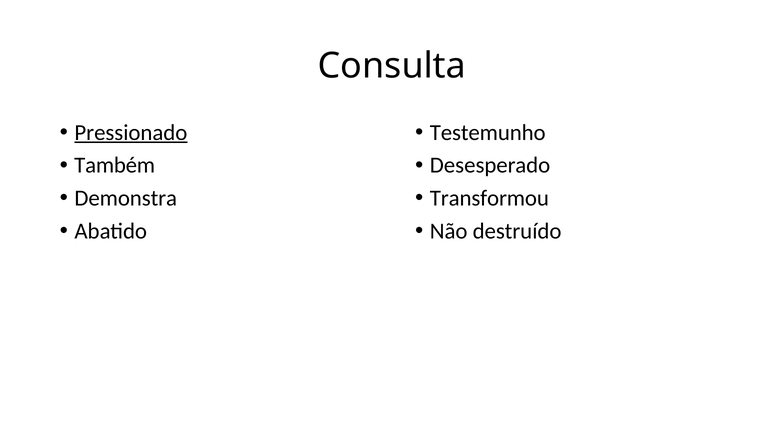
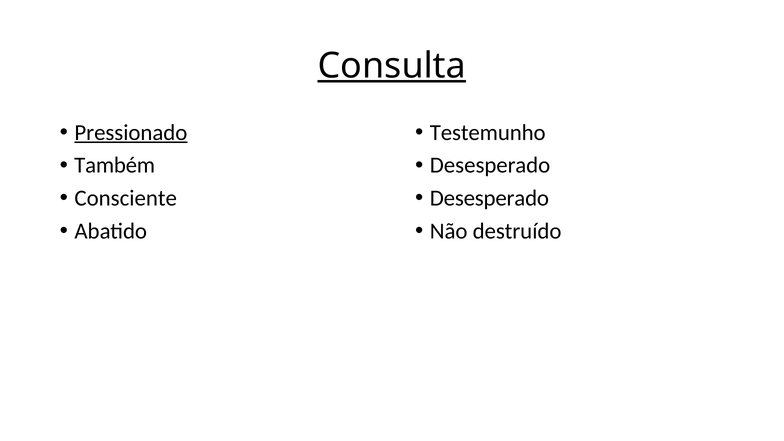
Consulta underline: none -> present
Transformou at (489, 198): Transformou -> Desesperado
Demonstra: Demonstra -> Consciente
